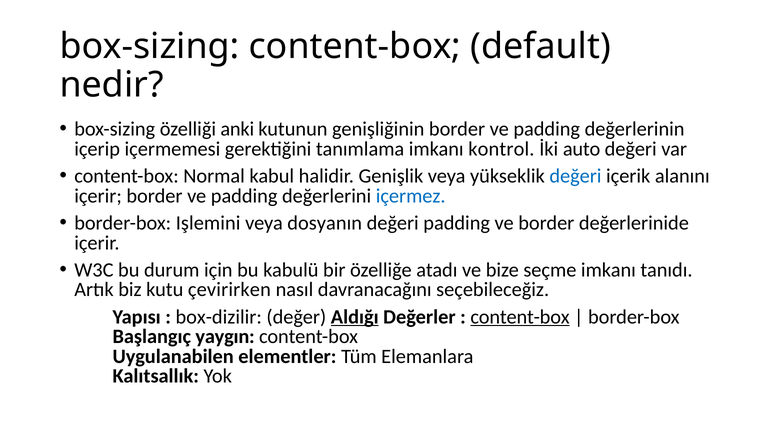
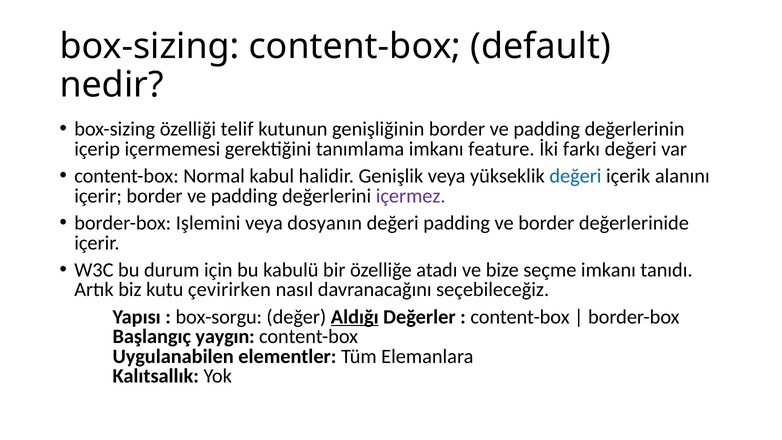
anki: anki -> telif
kontrol: kontrol -> feature
auto: auto -> farkı
içermez colour: blue -> purple
box-dizilir: box-dizilir -> box-sorgu
content-box at (520, 317) underline: present -> none
